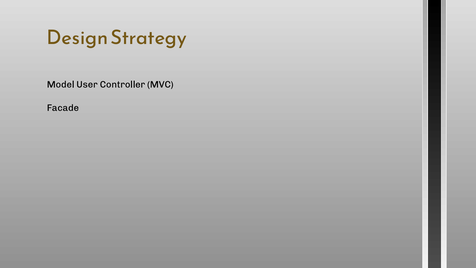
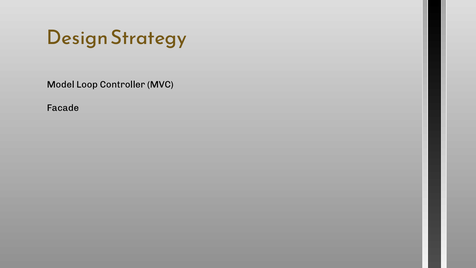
User: User -> Loop
